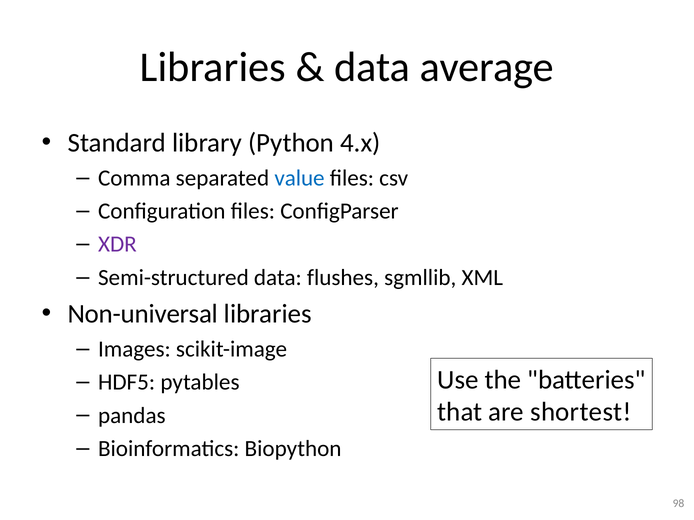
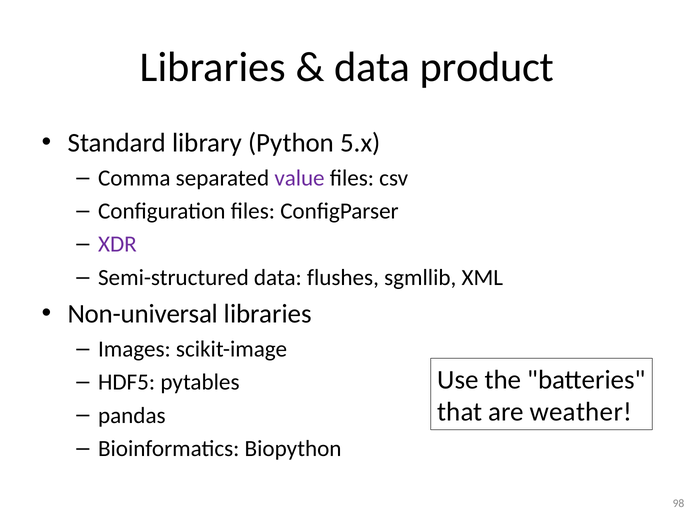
average: average -> product
4.x: 4.x -> 5.x
value colour: blue -> purple
shortest: shortest -> weather
